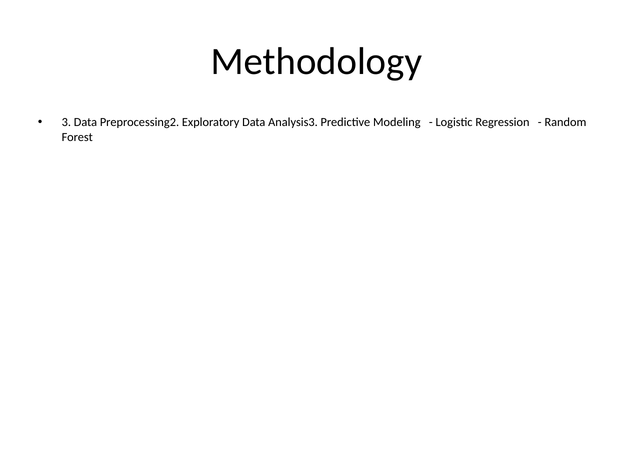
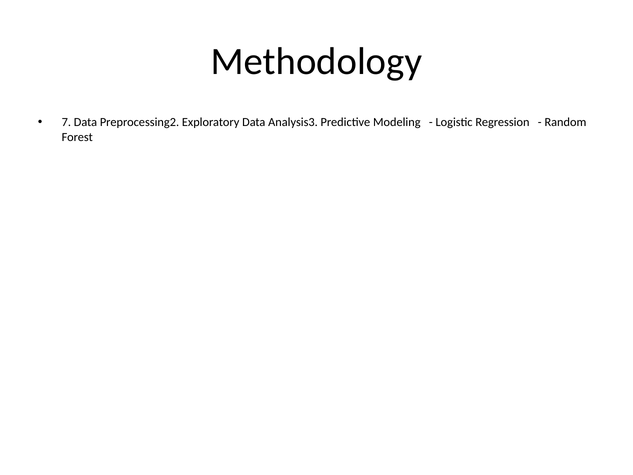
3: 3 -> 7
